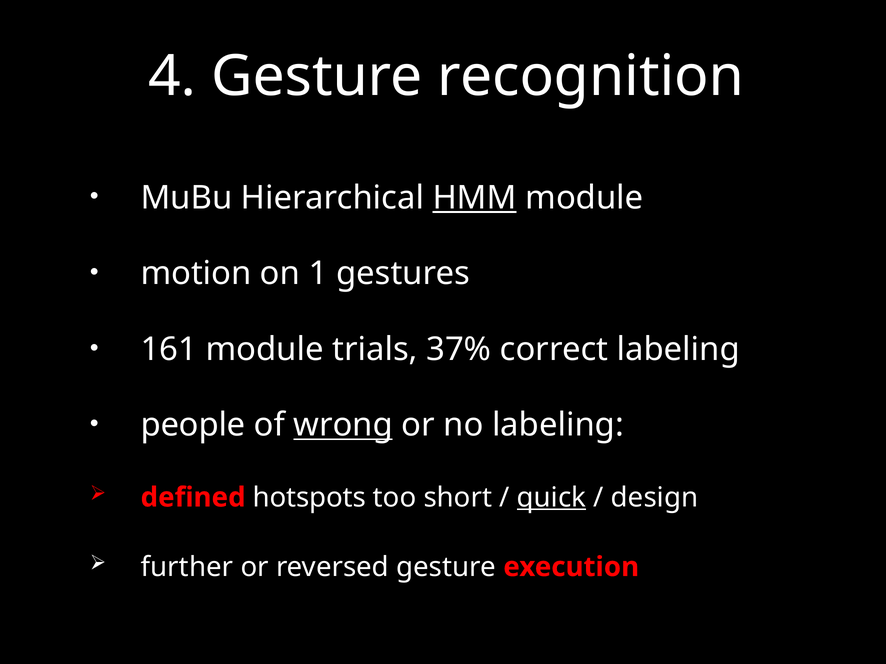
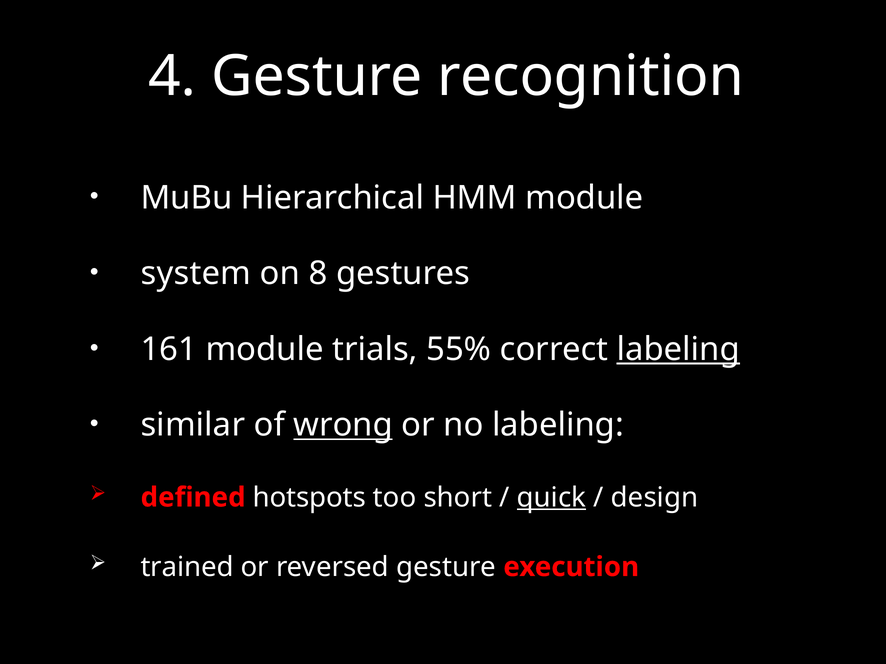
HMM underline: present -> none
motion: motion -> system
1: 1 -> 8
37%: 37% -> 55%
labeling at (678, 350) underline: none -> present
people: people -> similar
further: further -> trained
